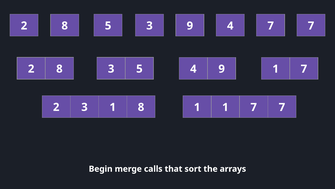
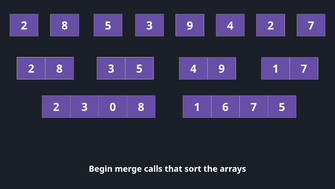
4 7: 7 -> 2
3 1: 1 -> 0
1 1: 1 -> 6
7 at (282, 107): 7 -> 5
